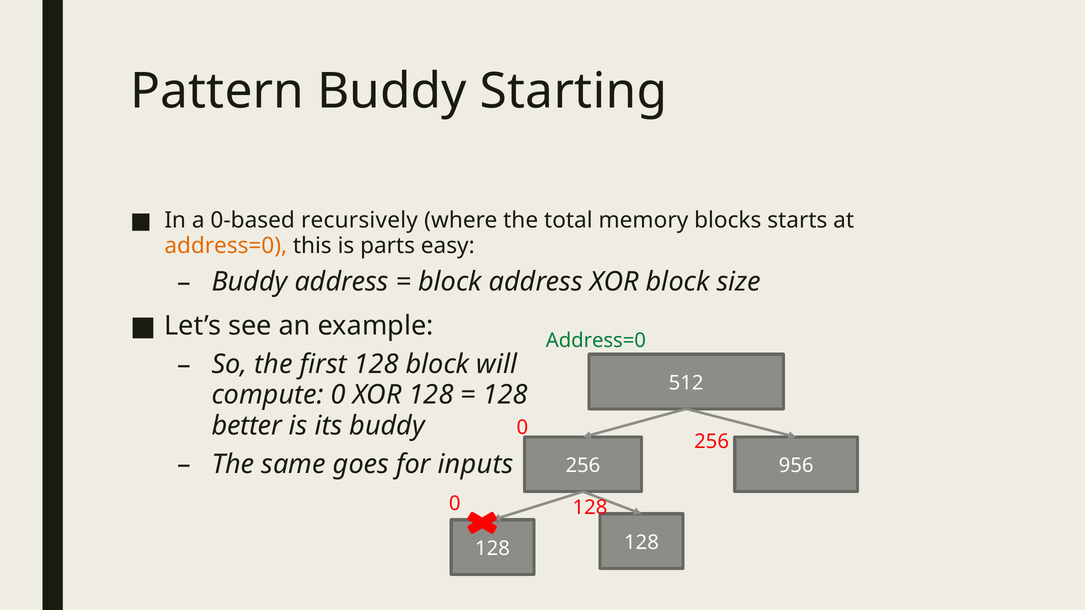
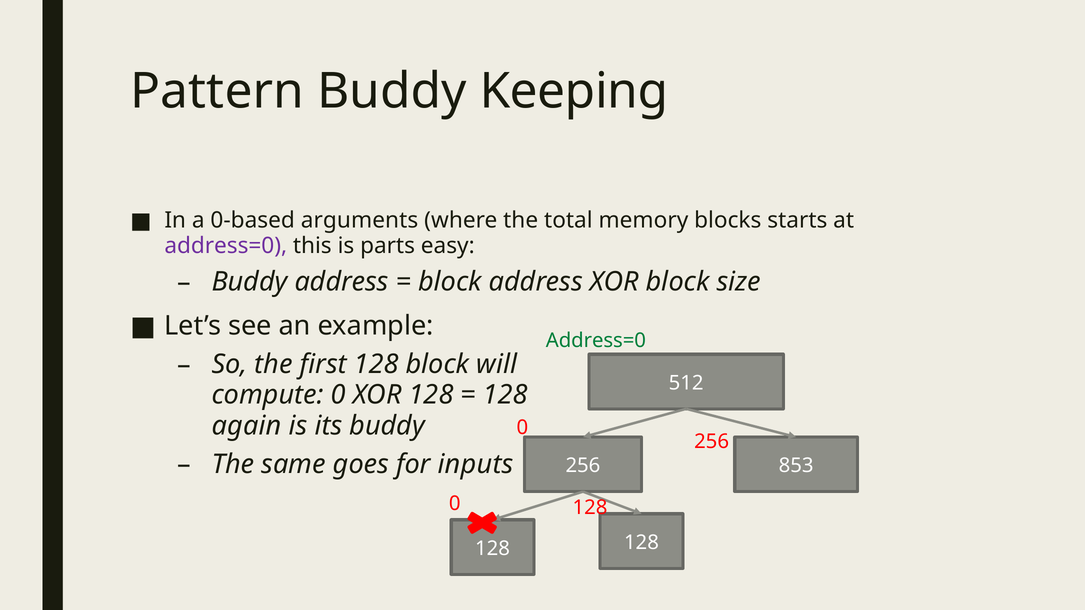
Starting: Starting -> Keeping
recursively: recursively -> arguments
address=0 at (226, 246) colour: orange -> purple
better: better -> again
956: 956 -> 853
